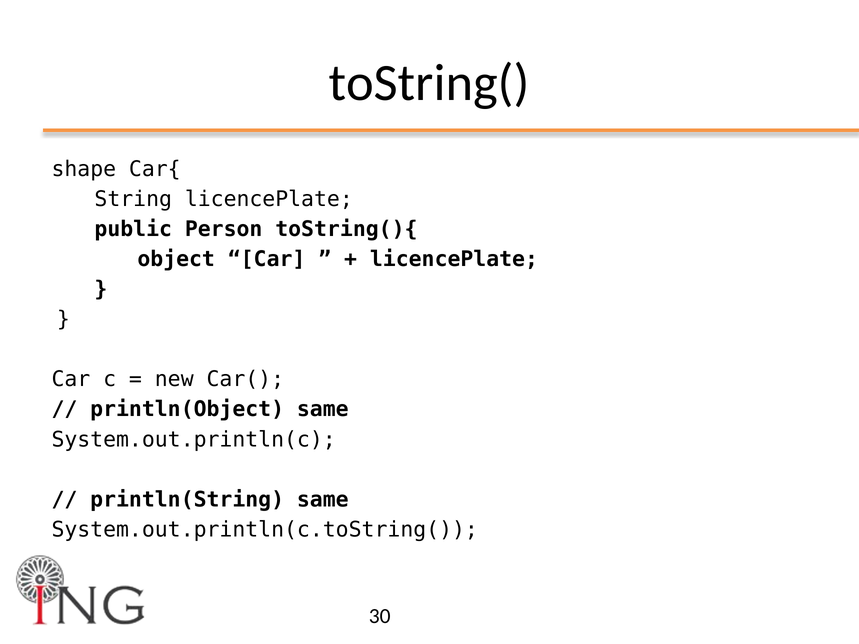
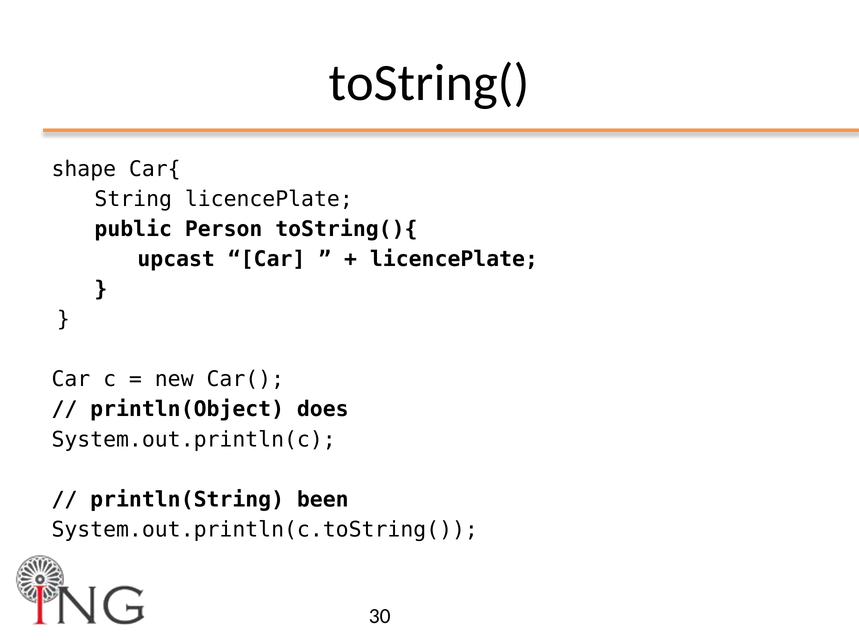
object: object -> upcast
println(Object same: same -> does
println(String same: same -> been
